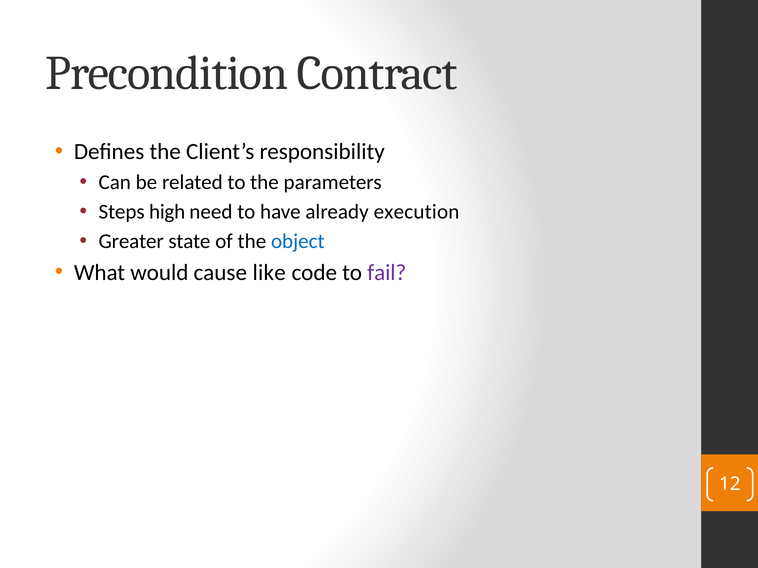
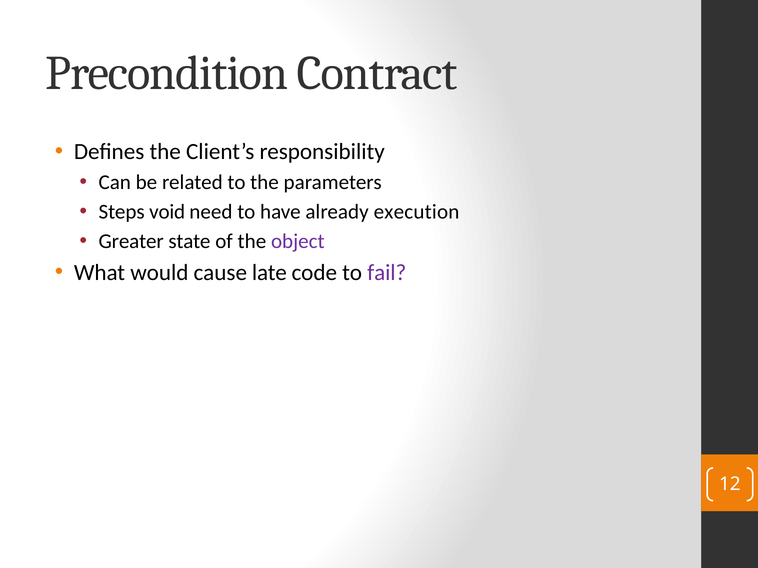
high: high -> void
object colour: blue -> purple
like: like -> late
